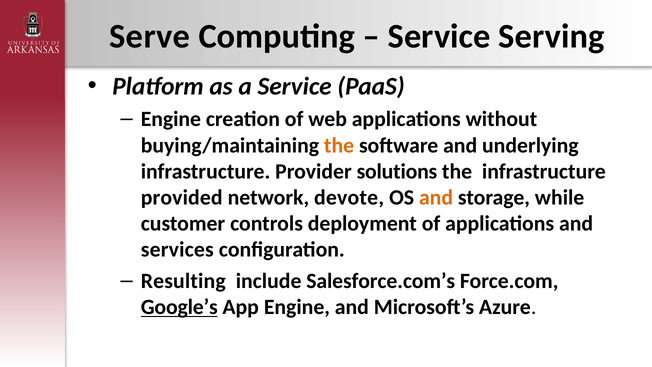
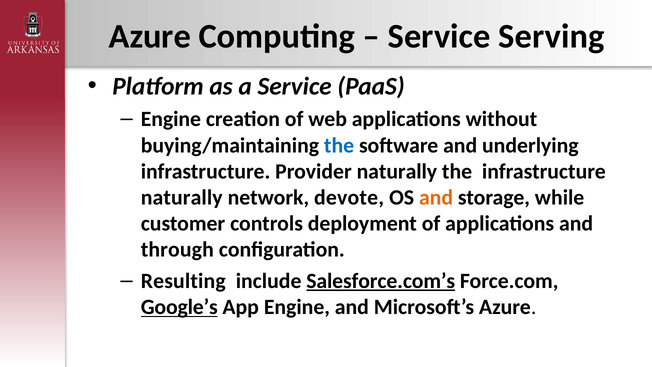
Serve at (150, 36): Serve -> Azure
the at (339, 145) colour: orange -> blue
Provider solutions: solutions -> naturally
provided at (182, 197): provided -> naturally
services: services -> through
Salesforce.com’s underline: none -> present
